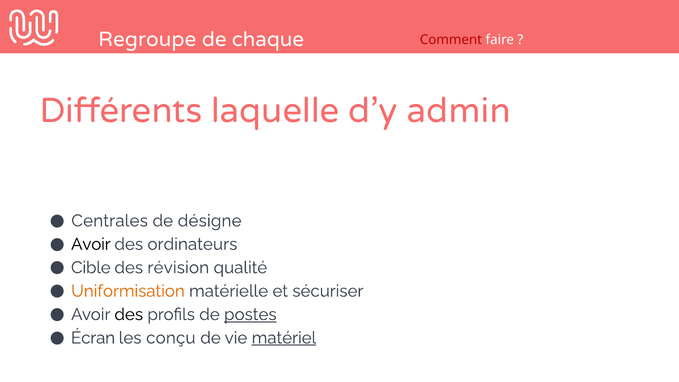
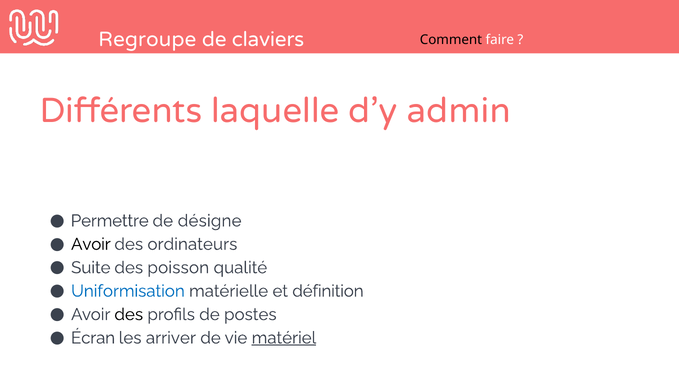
chaque: chaque -> claviers
Comment colour: red -> black
Centrales: Centrales -> Permettre
Cible: Cible -> Suite
révision: révision -> poisson
Uniformisation colour: orange -> blue
sécuriser: sécuriser -> définition
postes underline: present -> none
conçu: conçu -> arriver
